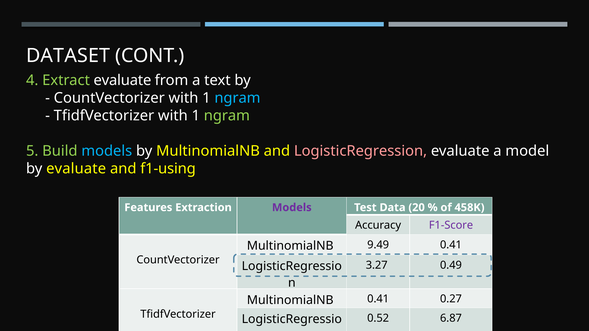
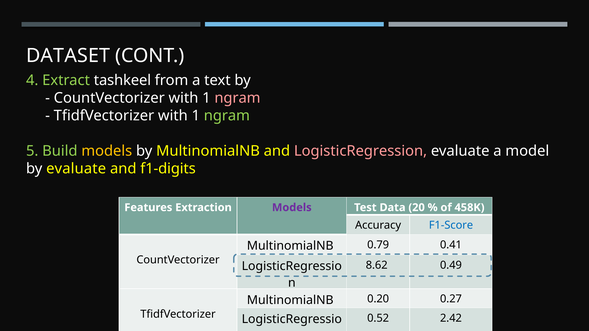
Extract evaluate: evaluate -> tashkeel
ngram at (237, 98) colour: light blue -> pink
models at (107, 151) colour: light blue -> yellow
f1-using: f1-using -> f1-digits
F1-Score colour: purple -> blue
9.49: 9.49 -> 0.79
3.27: 3.27 -> 8.62
MultinomialNB 0.41: 0.41 -> 0.20
6.87: 6.87 -> 2.42
